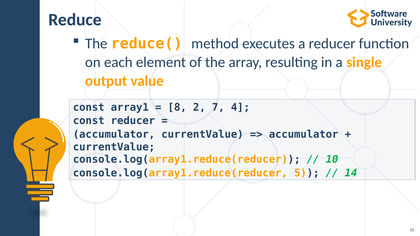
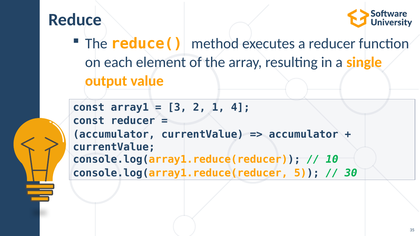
8: 8 -> 3
7: 7 -> 1
14: 14 -> 30
